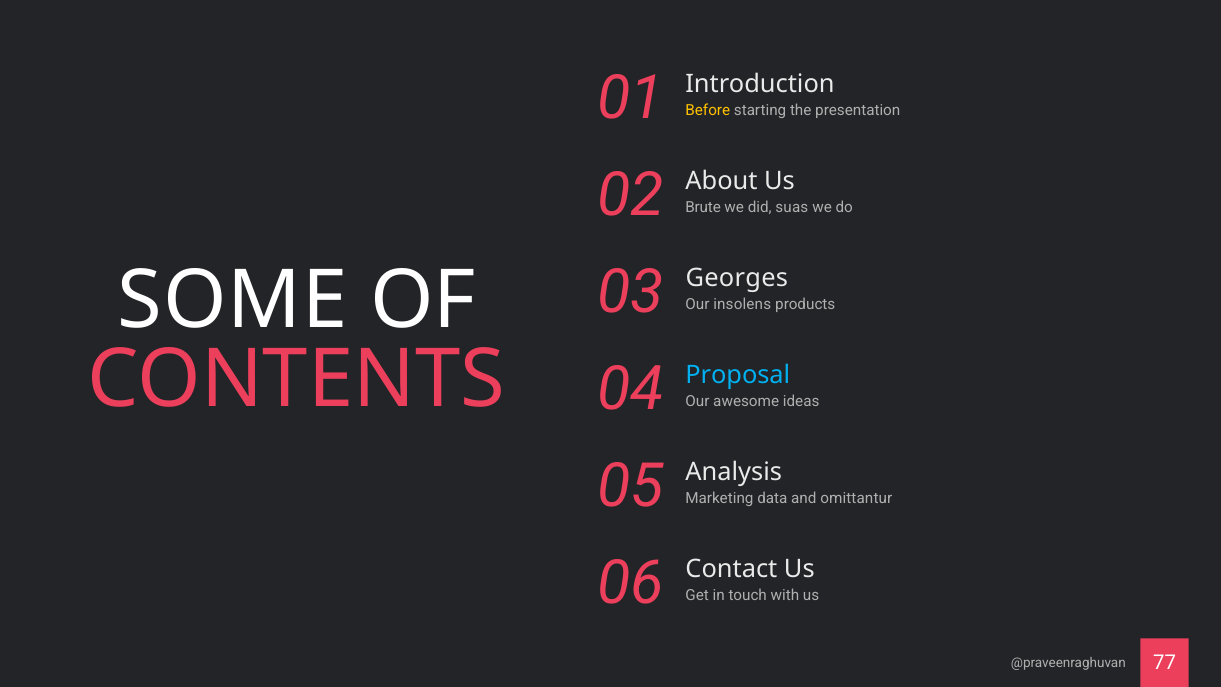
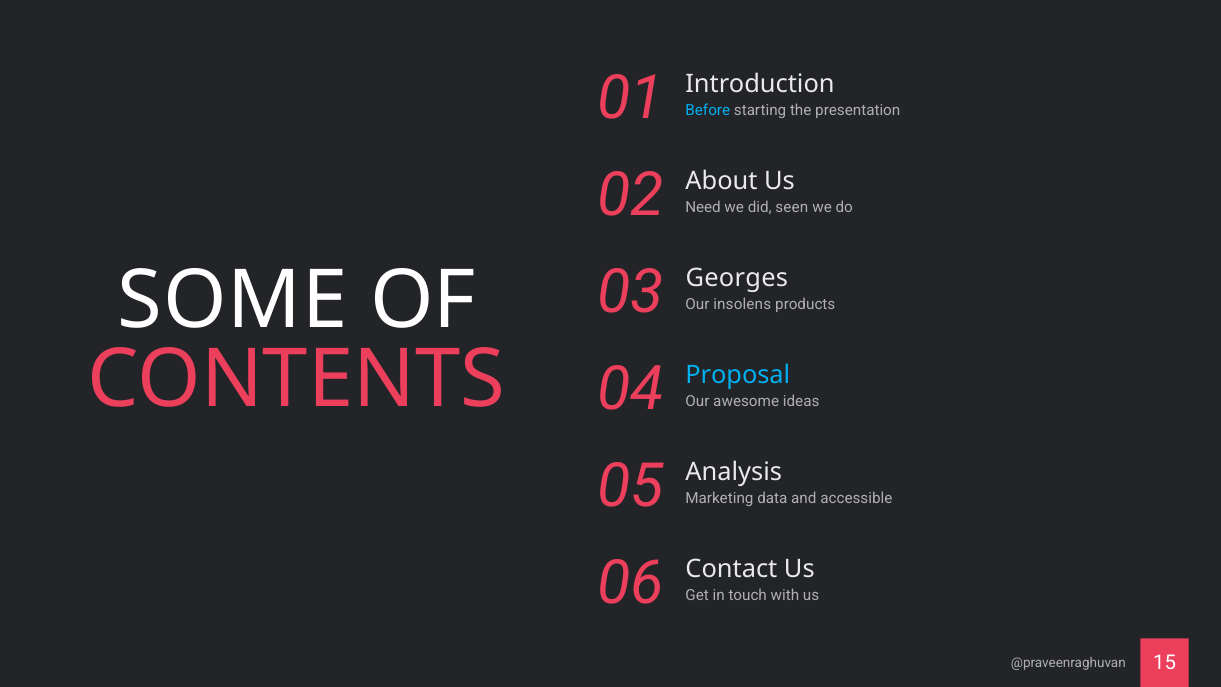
Before colour: yellow -> light blue
Brute: Brute -> Need
suas: suas -> seen
omittantur: omittantur -> accessible
77: 77 -> 15
